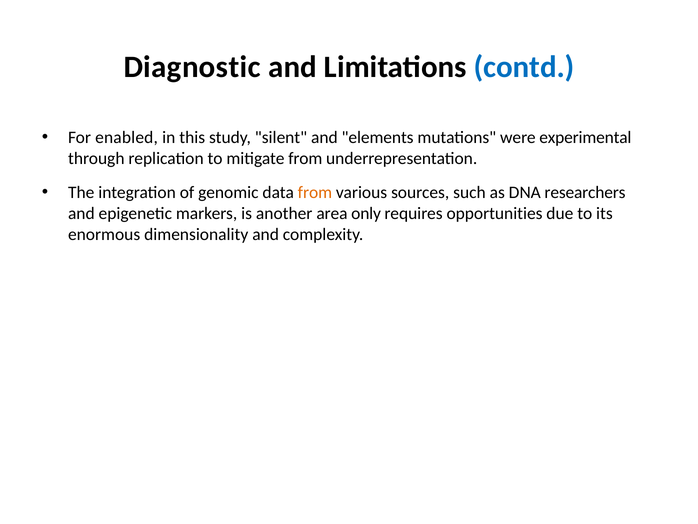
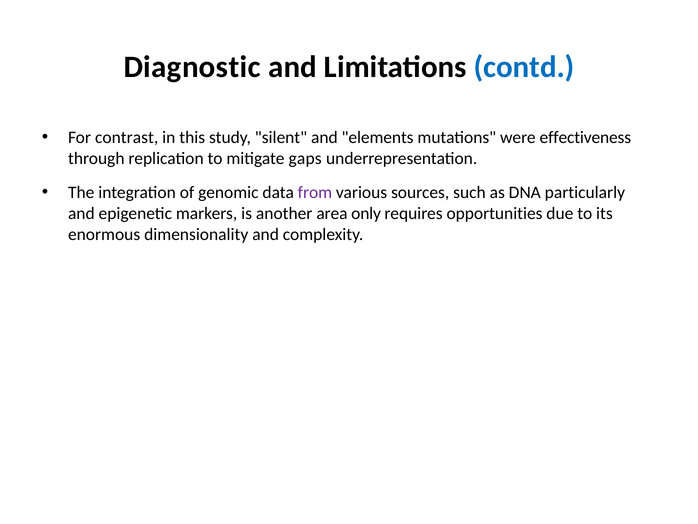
enabled: enabled -> contrast
experimental: experimental -> effectiveness
mitigate from: from -> gaps
from at (315, 192) colour: orange -> purple
researchers: researchers -> particularly
